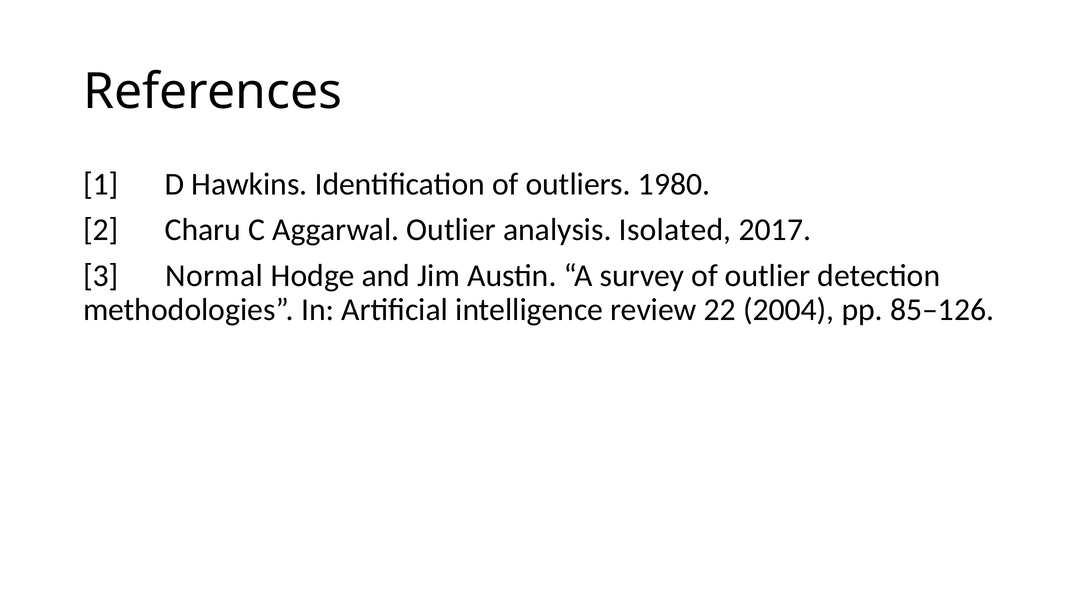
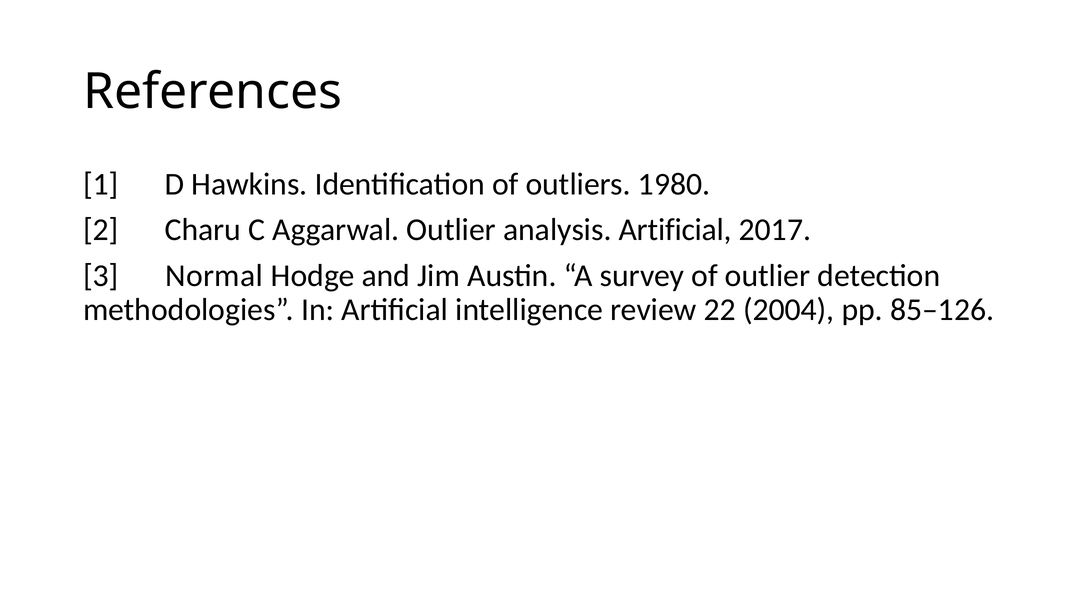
analysis Isolated: Isolated -> Artificial
